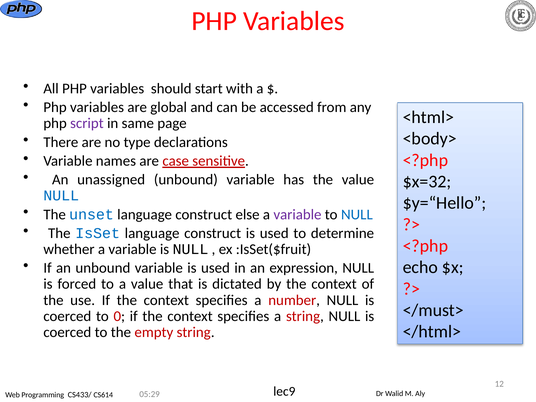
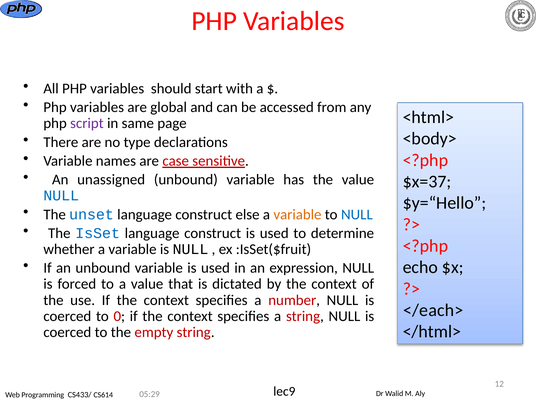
$x=32: $x=32 -> $x=37
variable at (297, 214) colour: purple -> orange
</must>: </must> -> </each>
